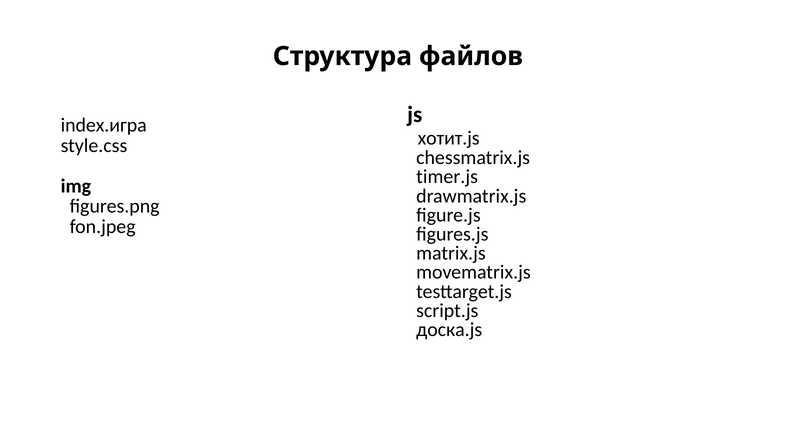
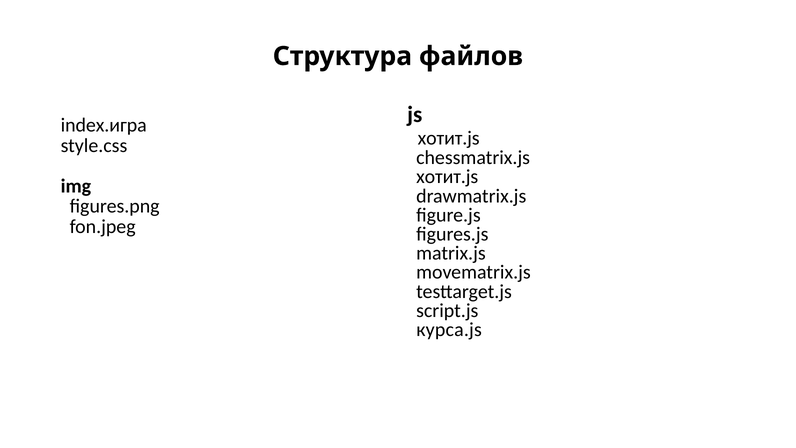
timer.js at (447, 177): timer.js -> хотит.js
доска.js: доска.js -> курса.js
